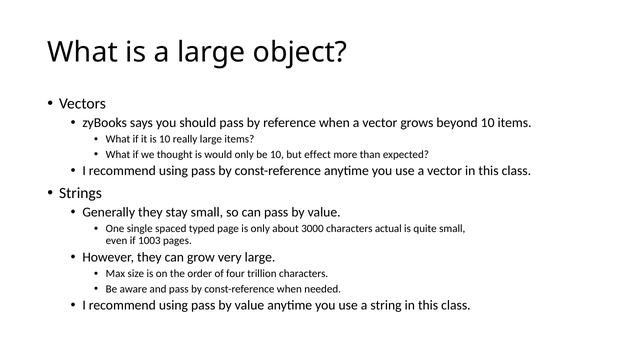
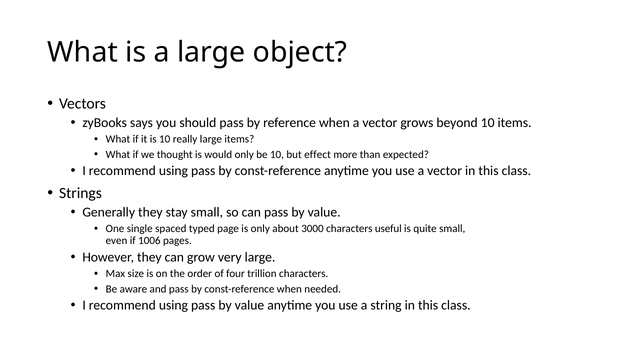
actual: actual -> useful
1003: 1003 -> 1006
